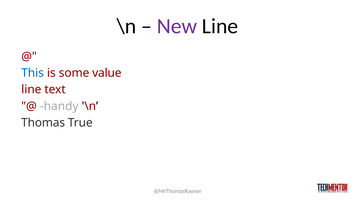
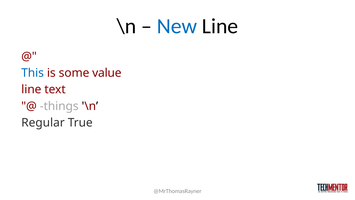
New colour: purple -> blue
handy: handy -> things
Thomas: Thomas -> Regular
